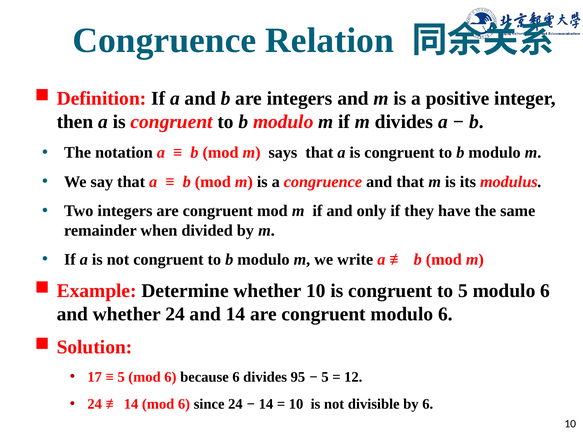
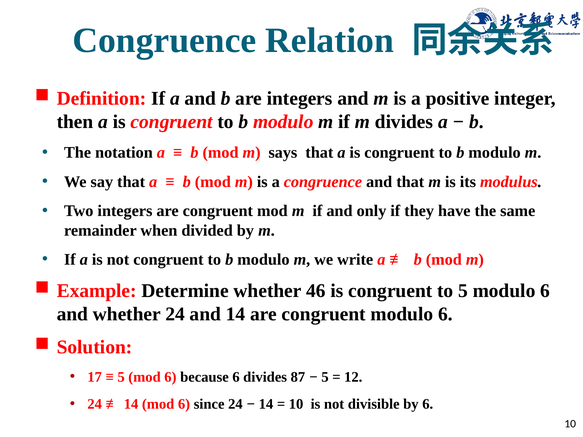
whether 10: 10 -> 46
95: 95 -> 87
